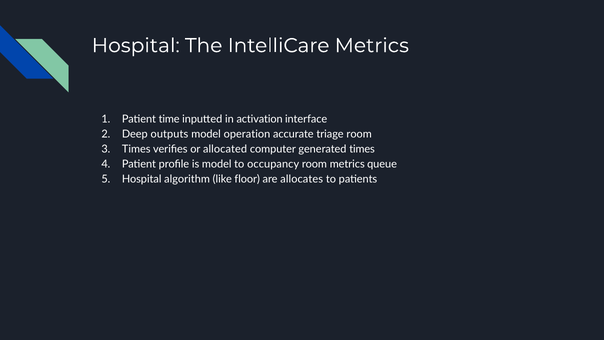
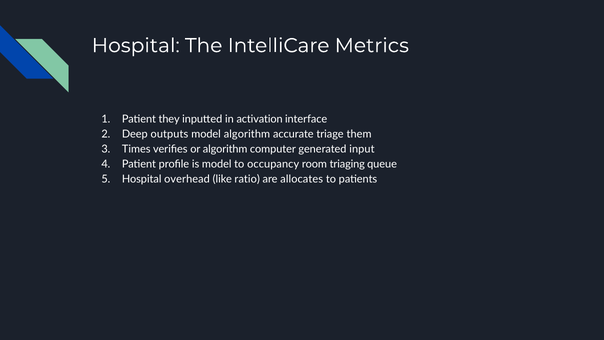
time: time -> they
model operation: operation -> algorithm
triage room: room -> them
or allocated: allocated -> algorithm
generated times: times -> input
room metrics: metrics -> triaging
algorithm: algorithm -> overhead
floor: floor -> ratio
